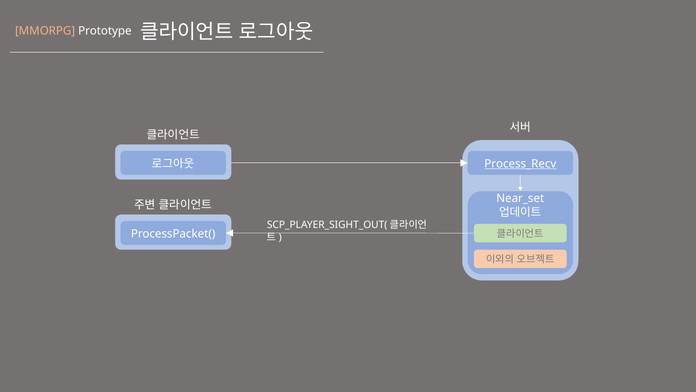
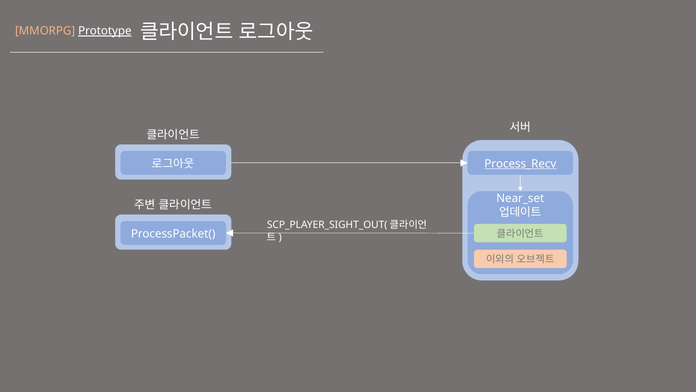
Prototype underline: none -> present
